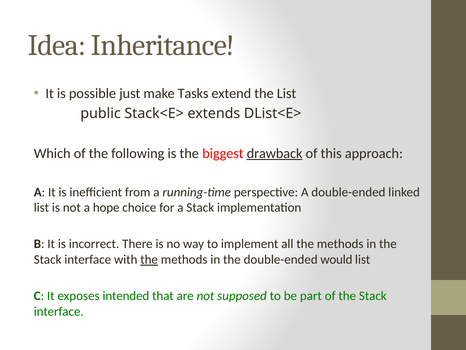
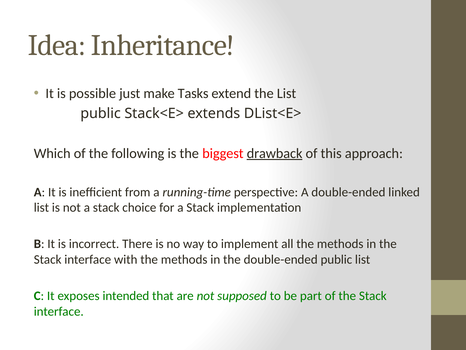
not a hope: hope -> stack
the at (149, 259) underline: present -> none
double-ended would: would -> public
